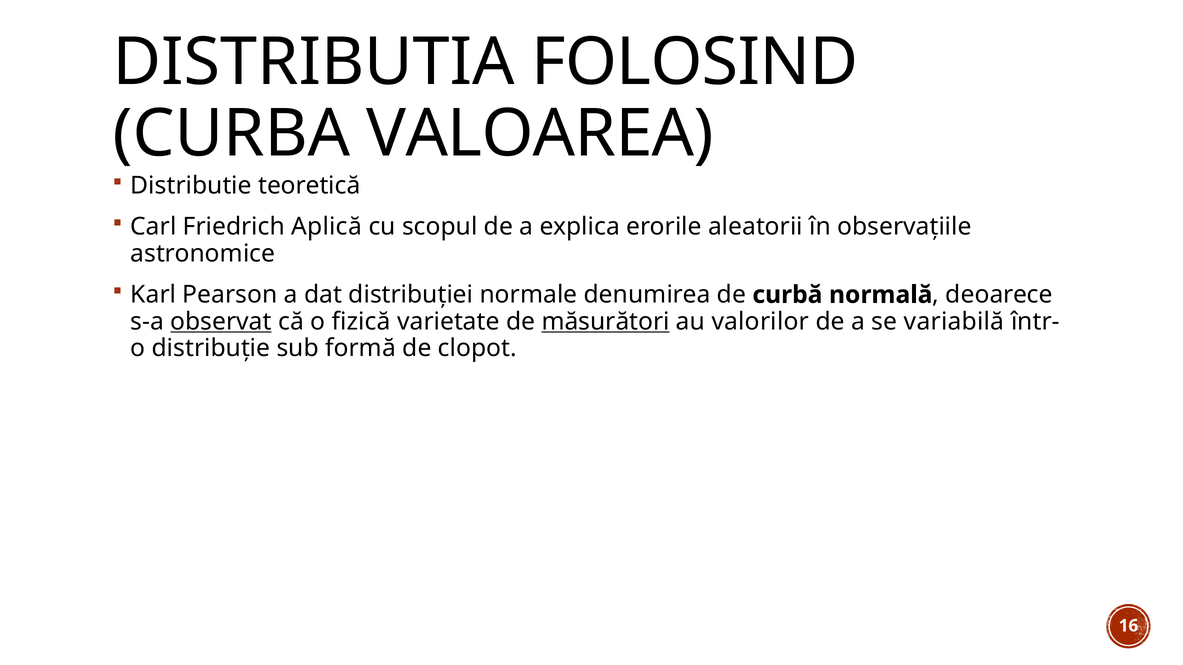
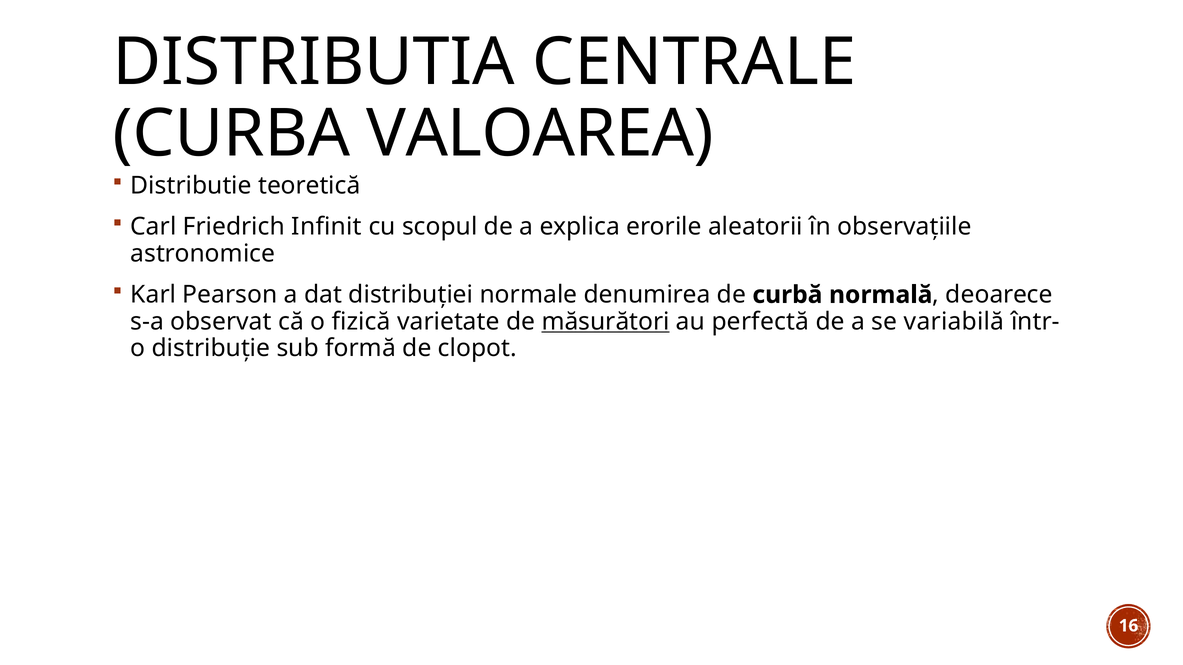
FOLOSIND: FOLOSIND -> CENTRALE
Aplică: Aplică -> Infinit
observat underline: present -> none
valorilor: valorilor -> perfectă
